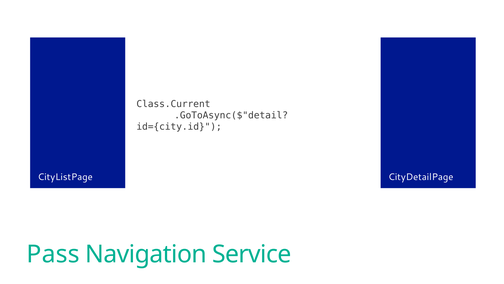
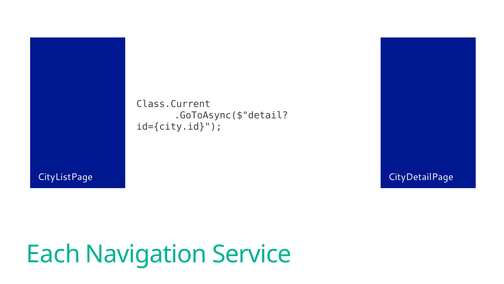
Pass: Pass -> Each
